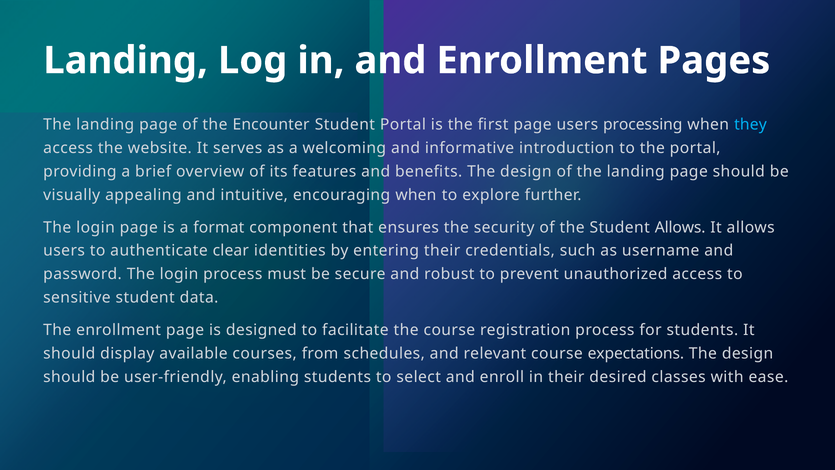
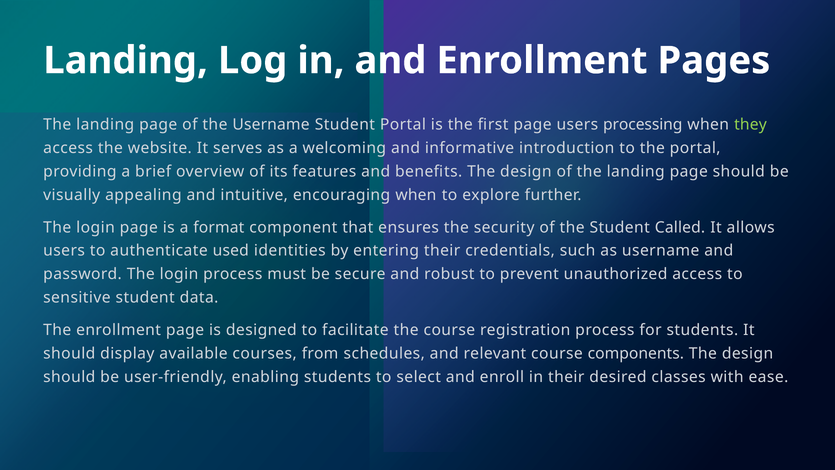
the Encounter: Encounter -> Username
they colour: light blue -> light green
Student Allows: Allows -> Called
clear: clear -> used
expectations: expectations -> components
